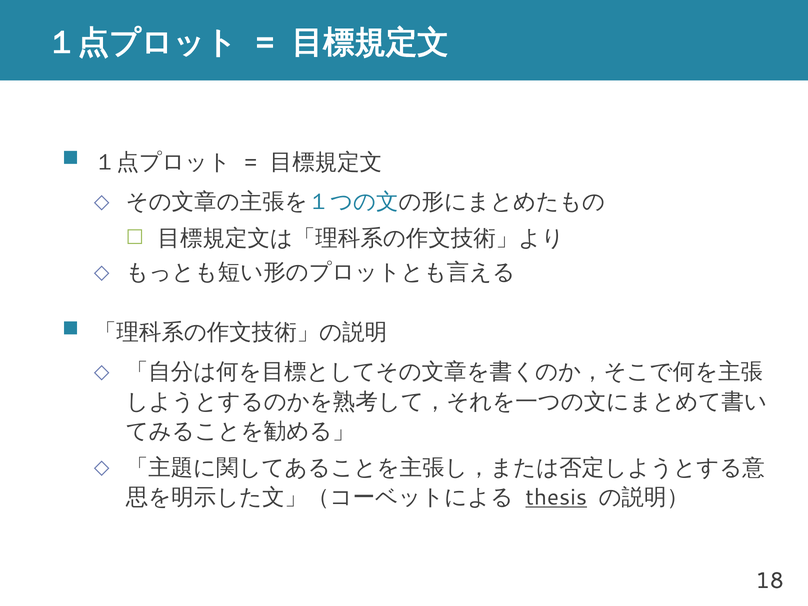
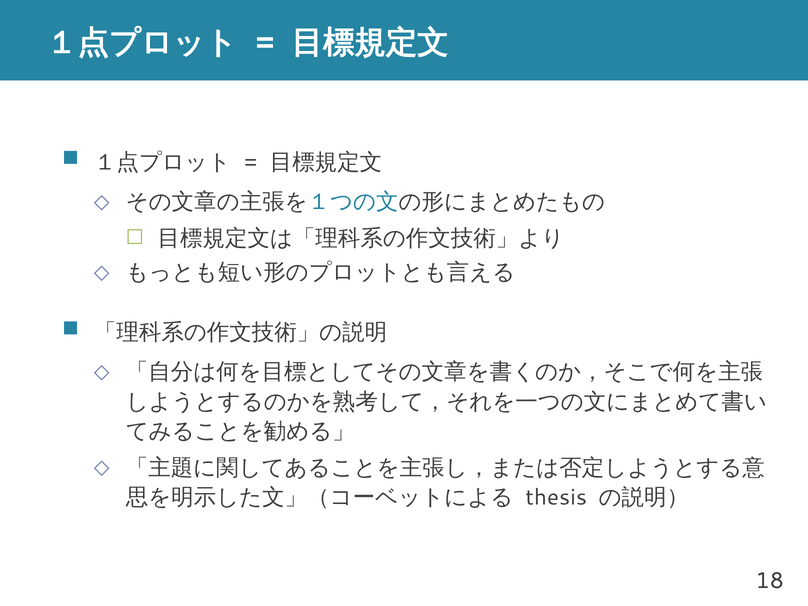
thesis underline: present -> none
